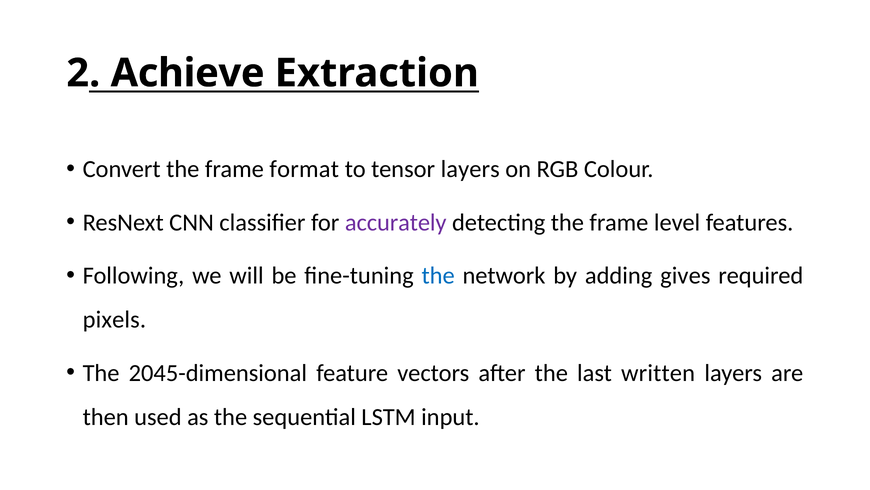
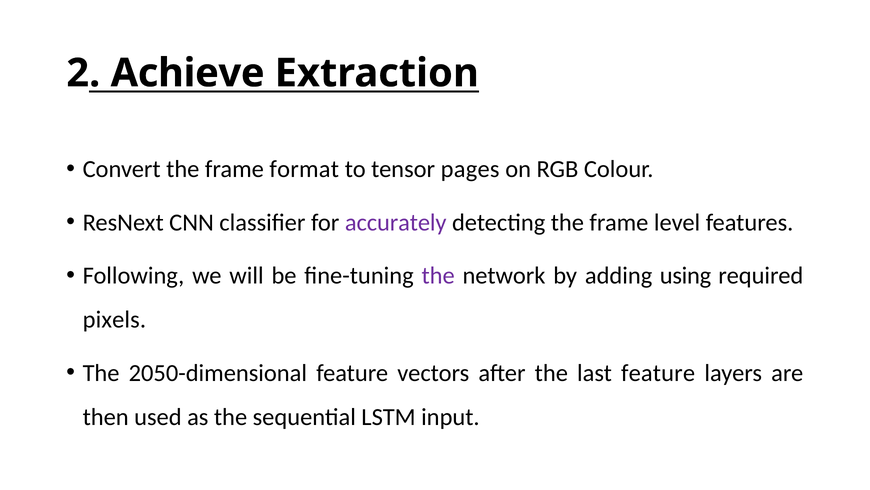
tensor layers: layers -> pages
the at (438, 275) colour: blue -> purple
gives: gives -> using
2045-dimensional: 2045-dimensional -> 2050-dimensional
last written: written -> feature
